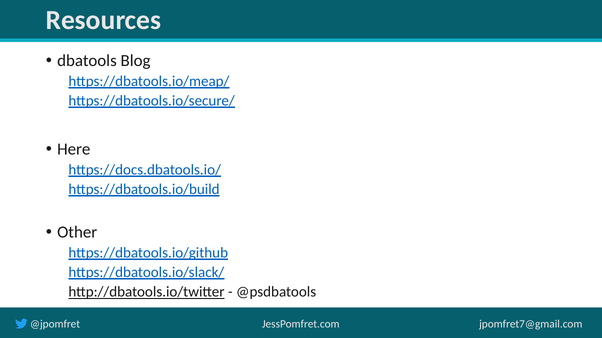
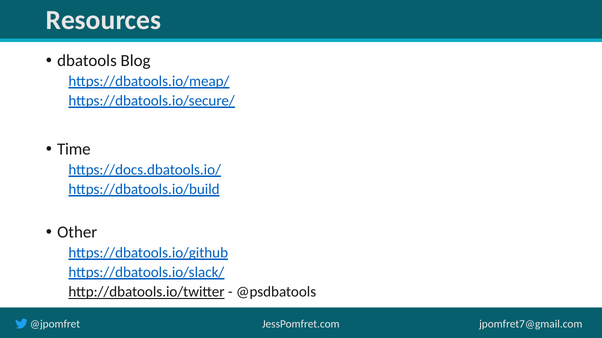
Here: Here -> Time
